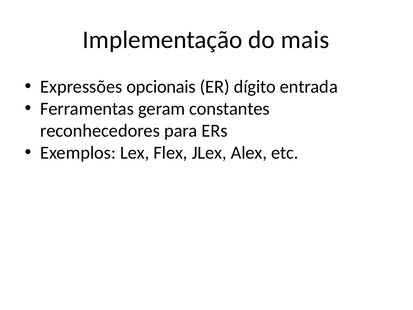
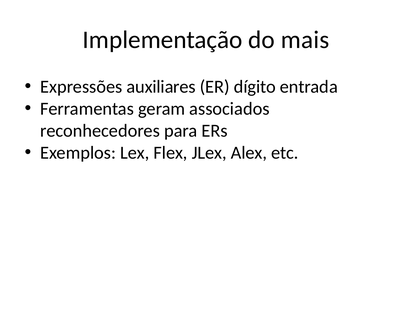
opcionais: opcionais -> auxiliares
constantes: constantes -> associados
